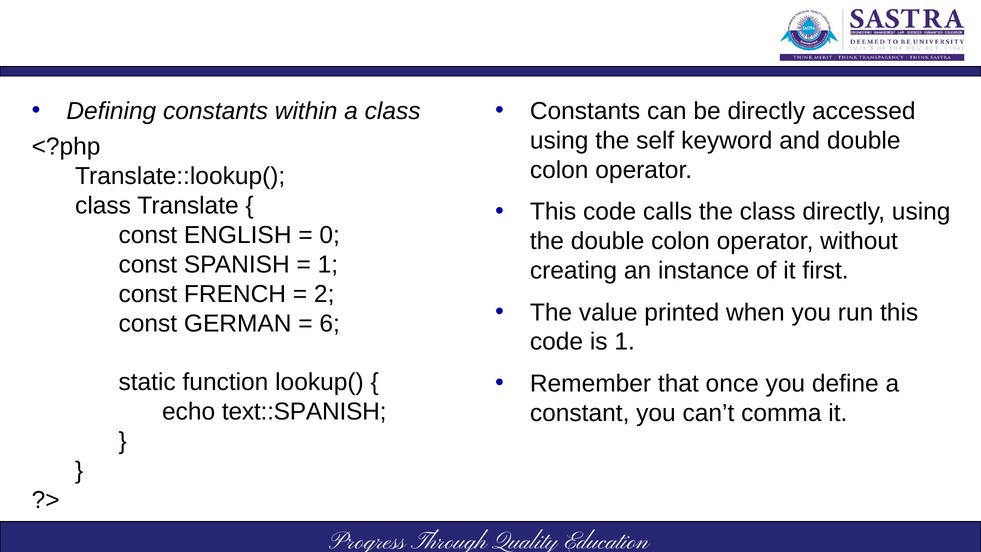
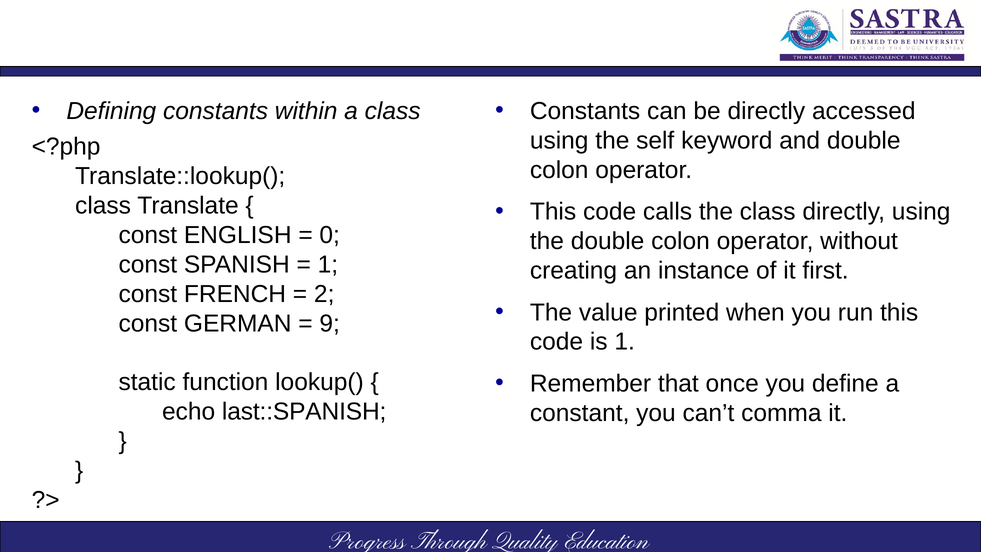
6: 6 -> 9
text::SPANISH: text::SPANISH -> last::SPANISH
